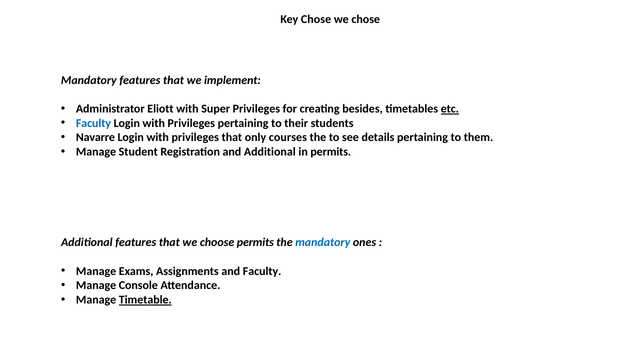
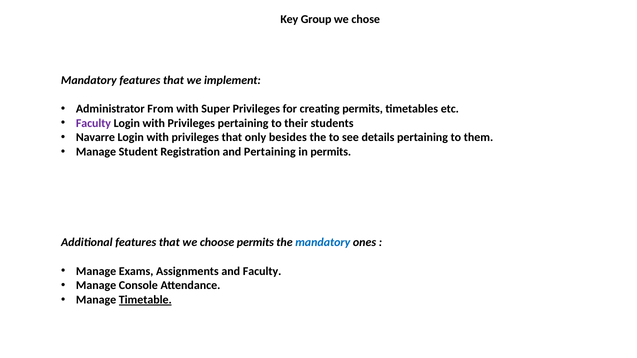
Key Chose: Chose -> Group
Eliott: Eliott -> From
creating besides: besides -> permits
etc underline: present -> none
Faculty at (93, 123) colour: blue -> purple
courses: courses -> besides
and Additional: Additional -> Pertaining
